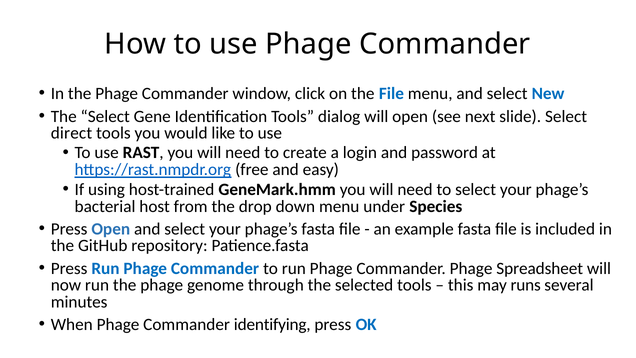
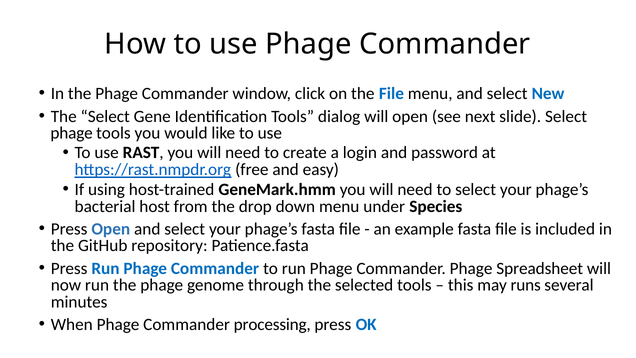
direct at (71, 133): direct -> phage
identifying: identifying -> processing
